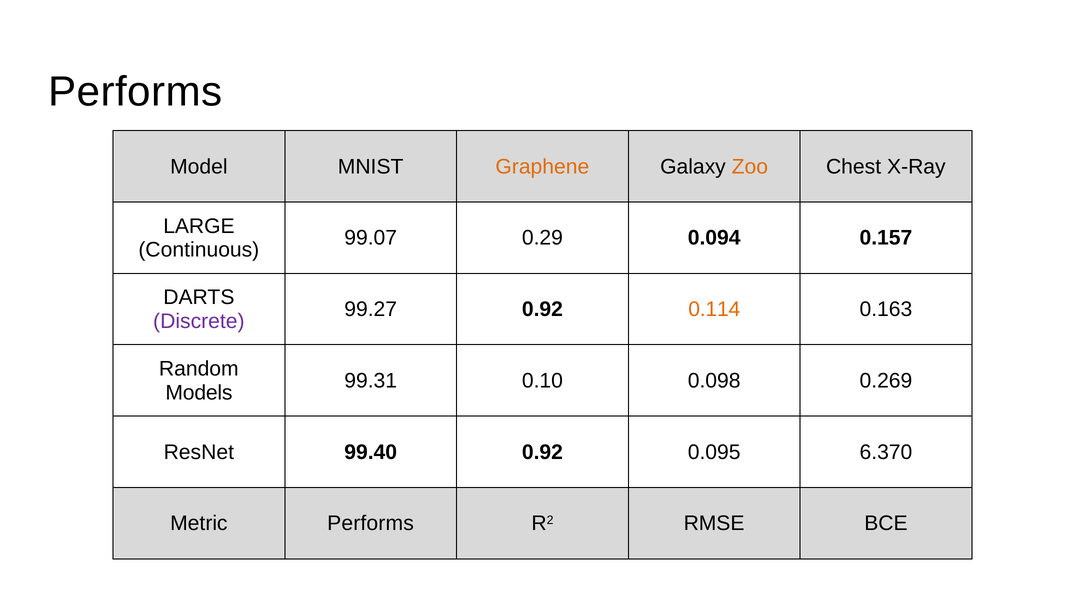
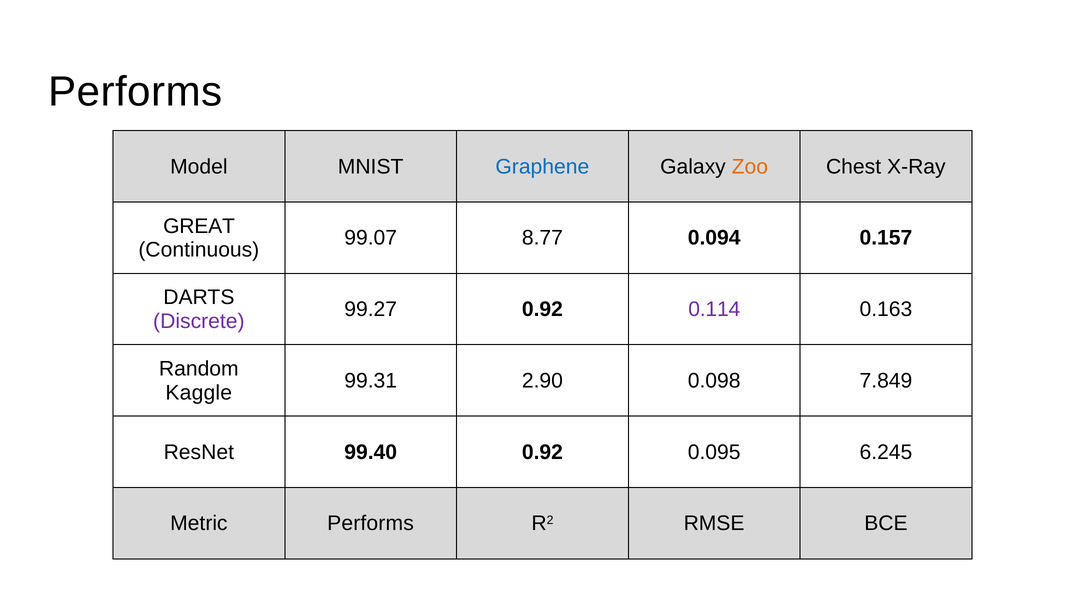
Graphene colour: orange -> blue
LARGE: LARGE -> GREAT
0.29: 0.29 -> 8.77
0.114 colour: orange -> purple
0.10: 0.10 -> 2.90
0.269: 0.269 -> 7.849
Models: Models -> Kaggle
6.370: 6.370 -> 6.245
